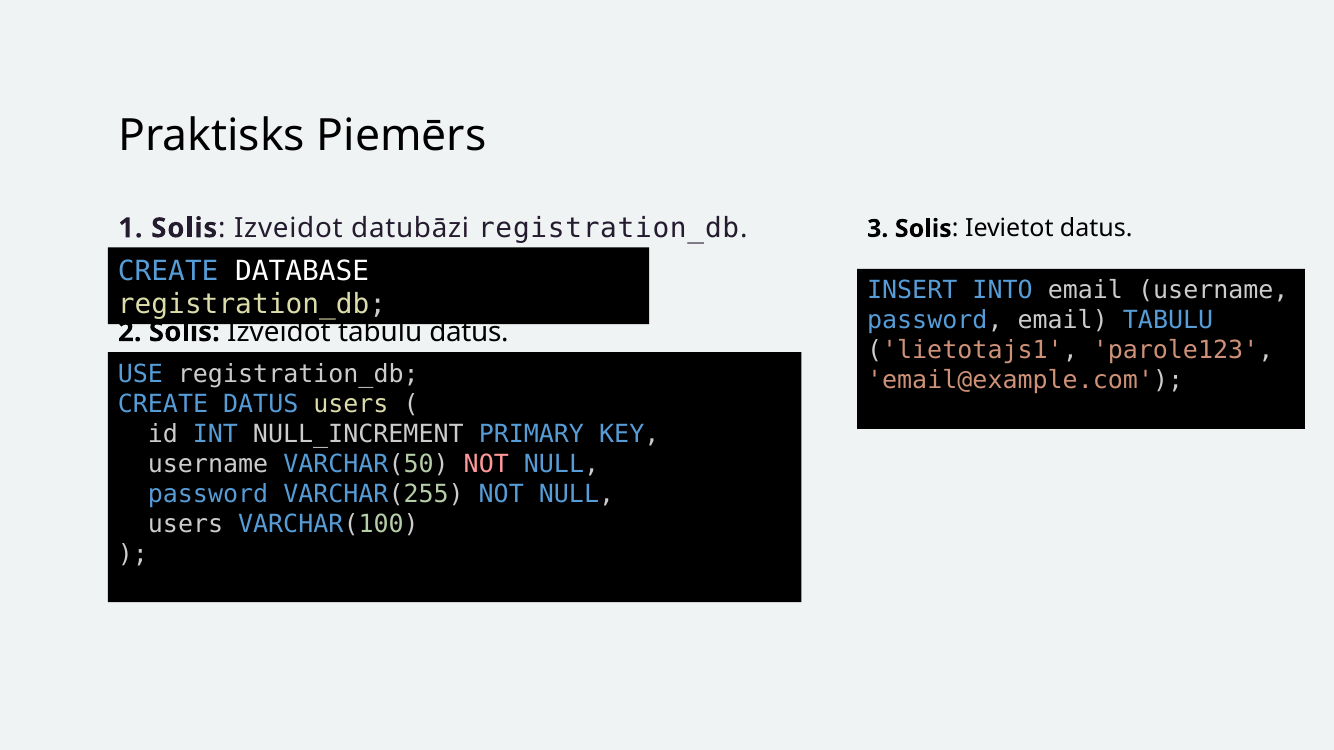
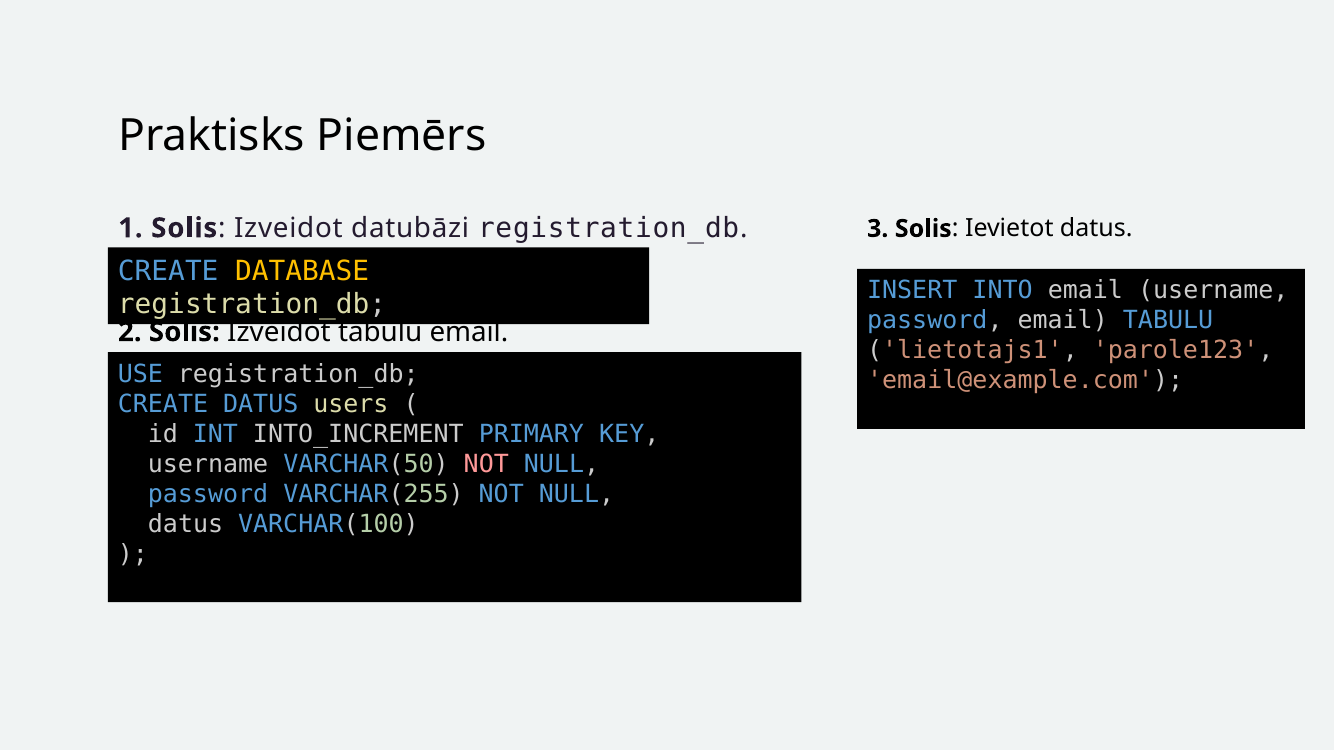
DATABASE colour: white -> yellow
tabulu datus: datus -> email
NULL_INCREMENT: NULL_INCREMENT -> INTO_INCREMENT
users at (186, 524): users -> datus
